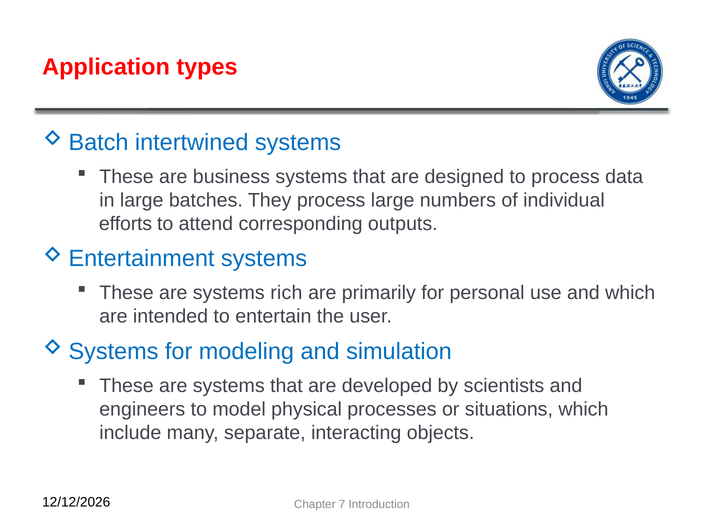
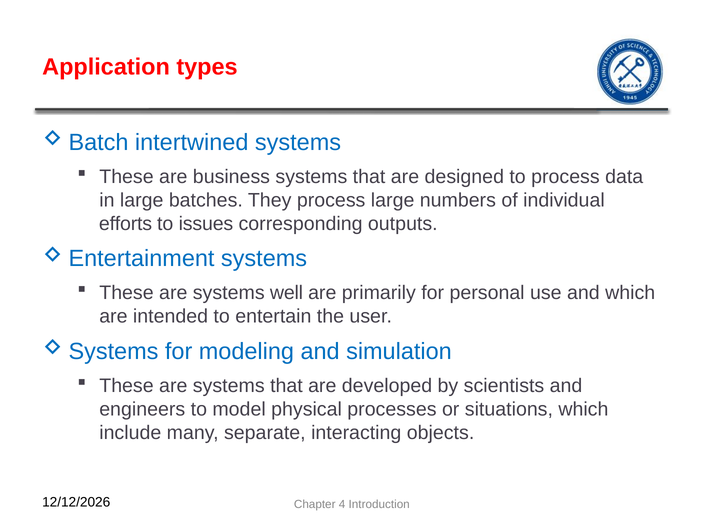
attend: attend -> issues
rich: rich -> well
7: 7 -> 4
